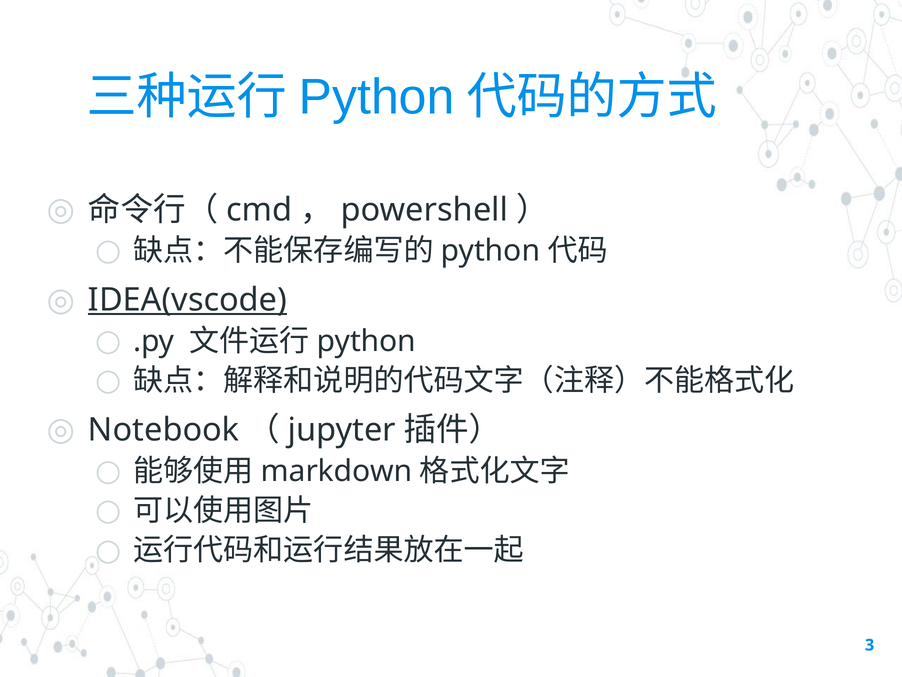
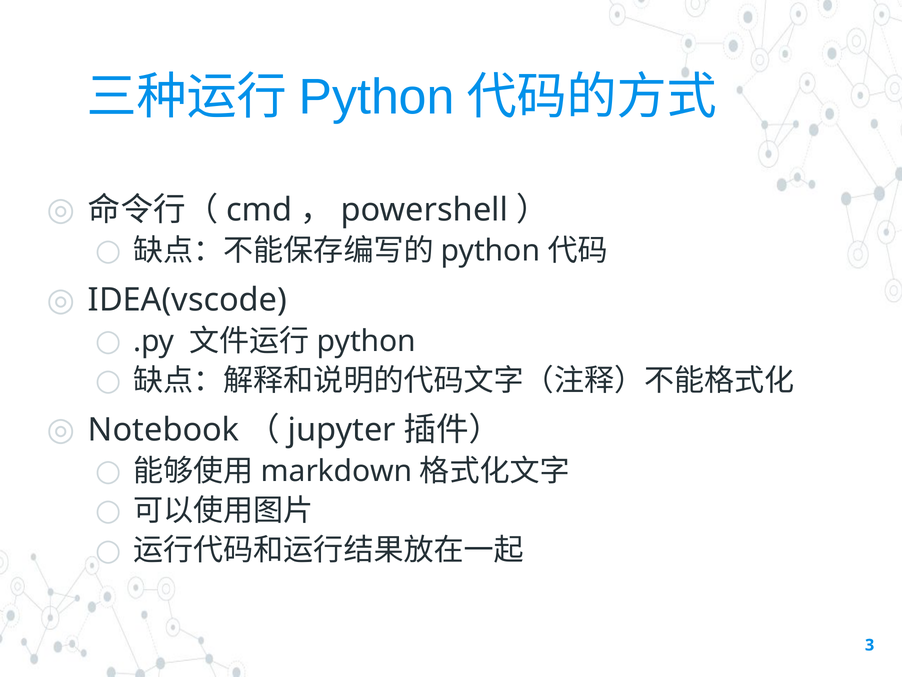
IDEA(vscode underline: present -> none
